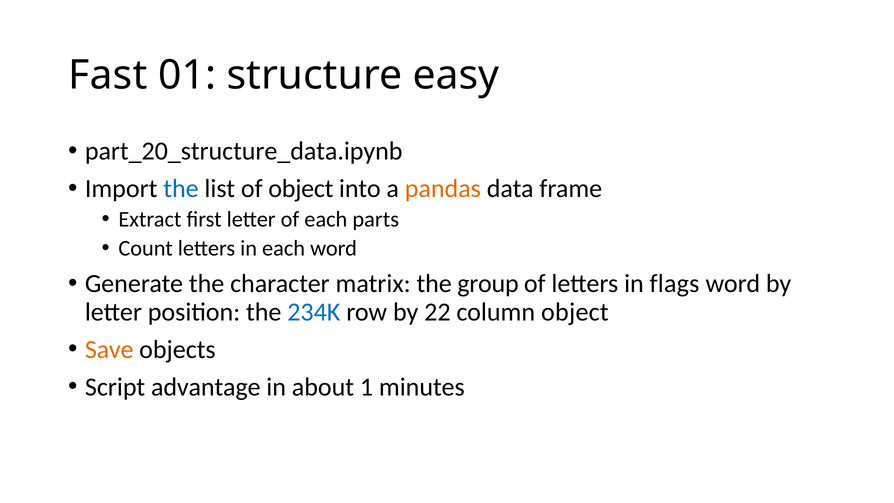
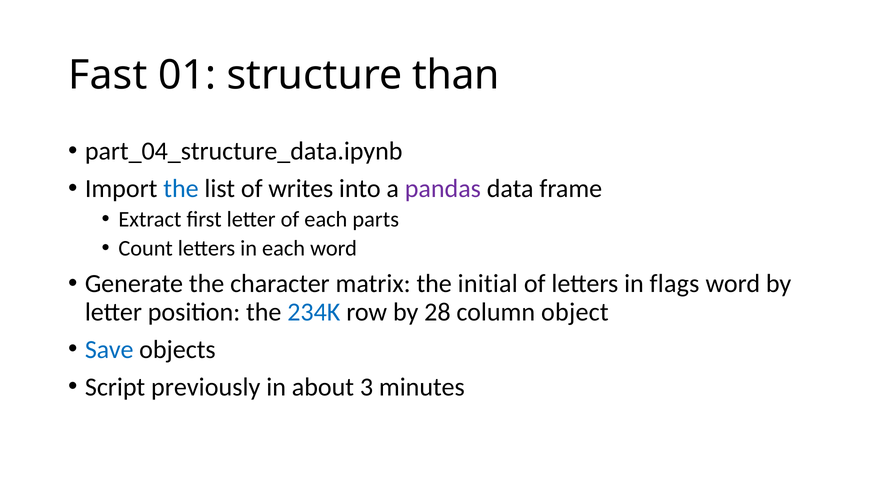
easy: easy -> than
part_20_structure_data.ipynb: part_20_structure_data.ipynb -> part_04_structure_data.ipynb
of object: object -> writes
pandas colour: orange -> purple
group: group -> initial
22: 22 -> 28
Save colour: orange -> blue
advantage: advantage -> previously
1: 1 -> 3
